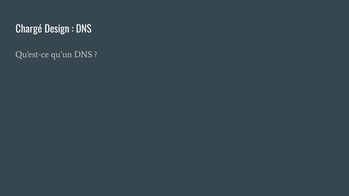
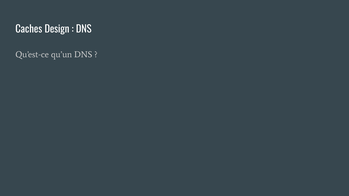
Chargé: Chargé -> Caches
